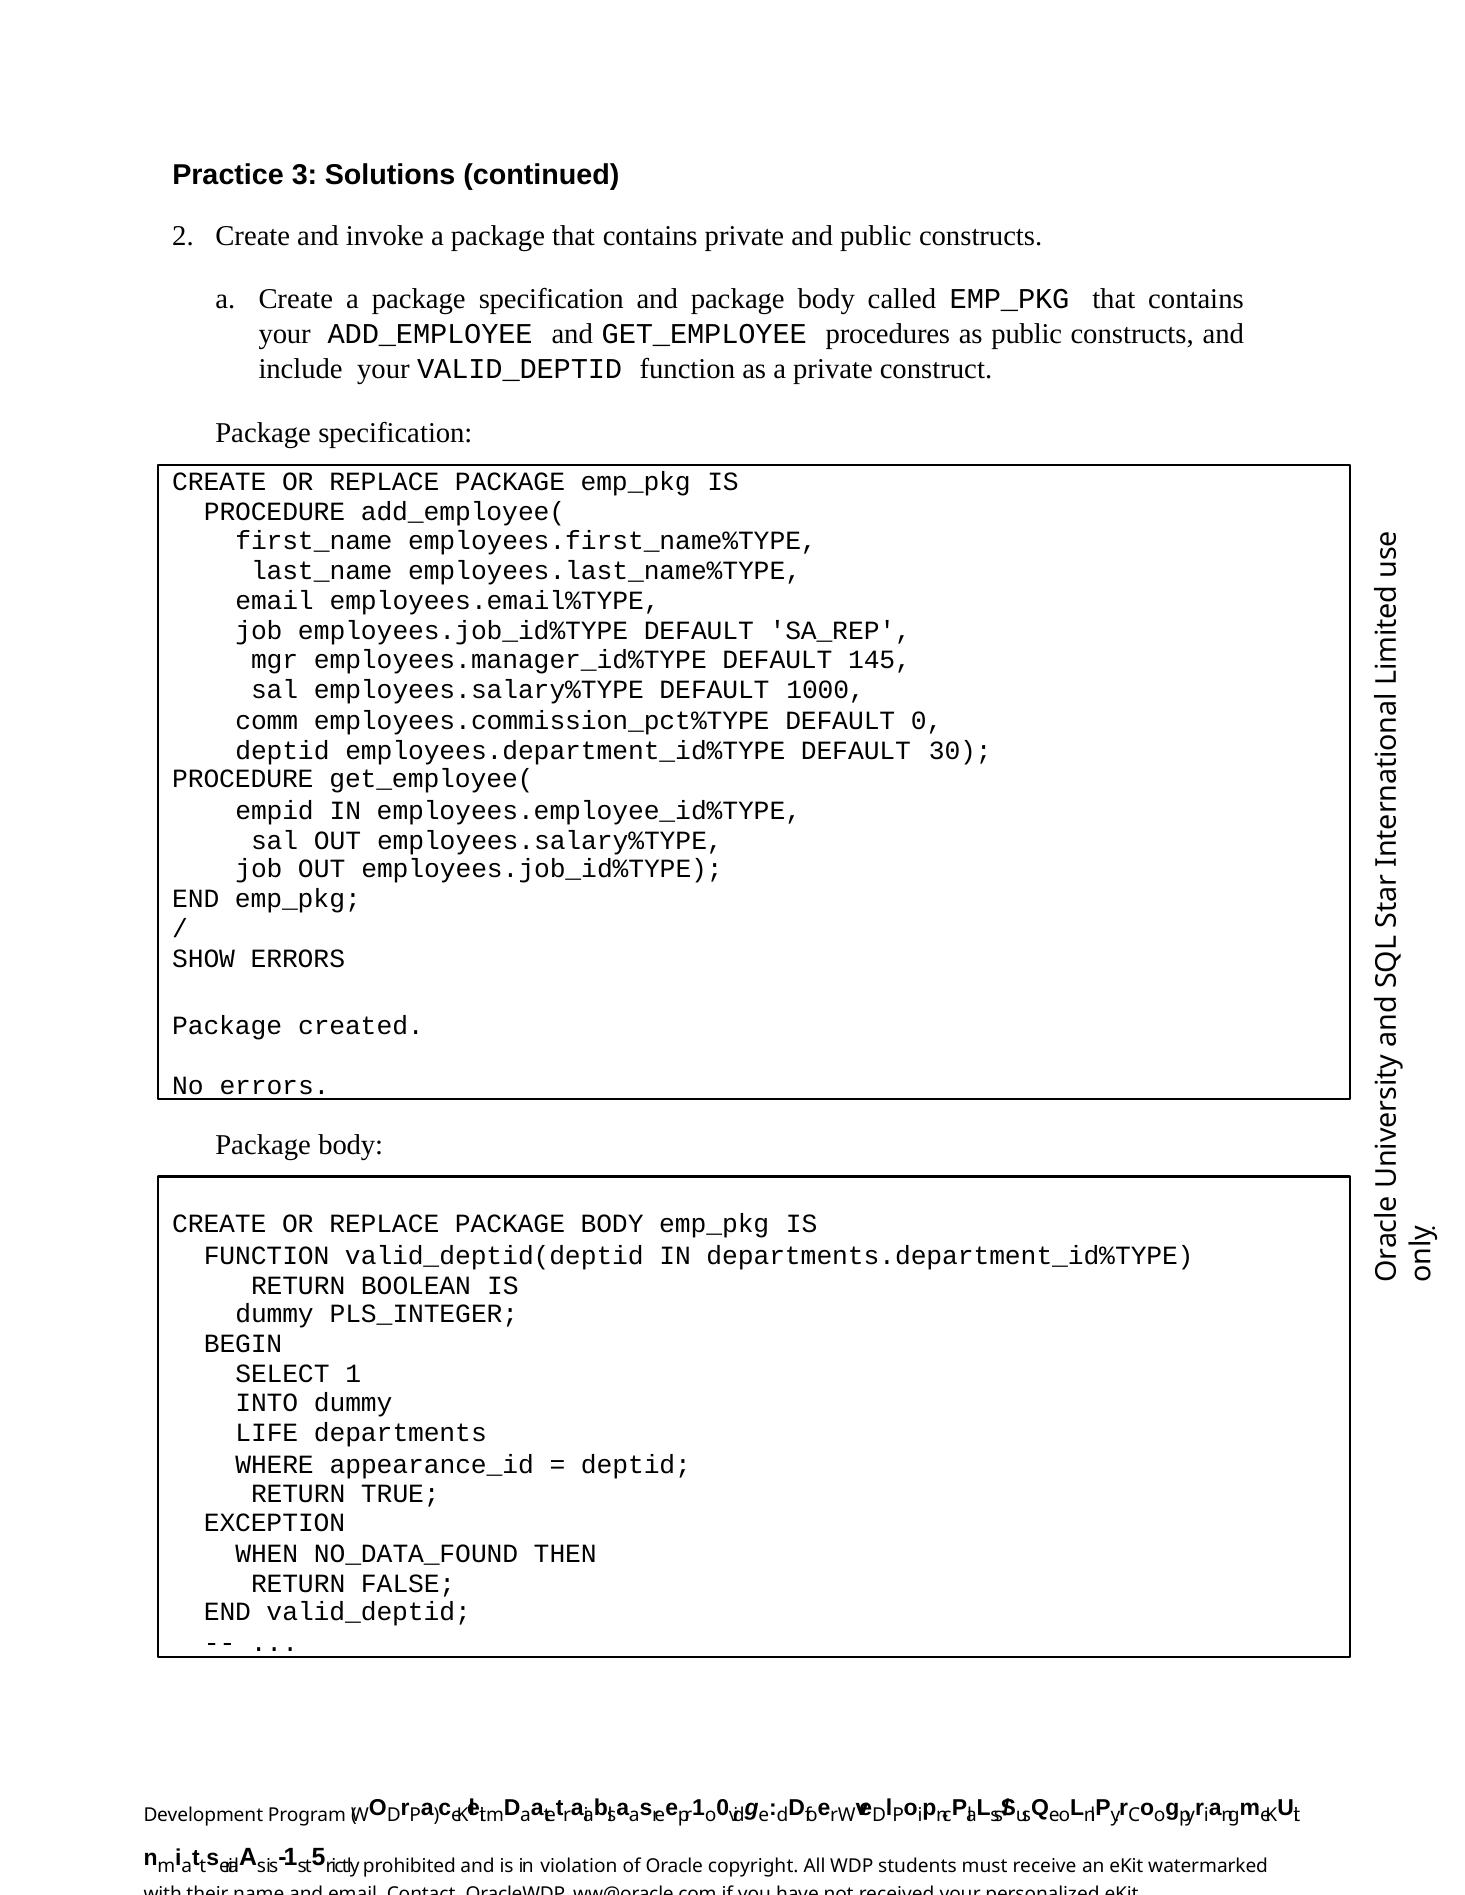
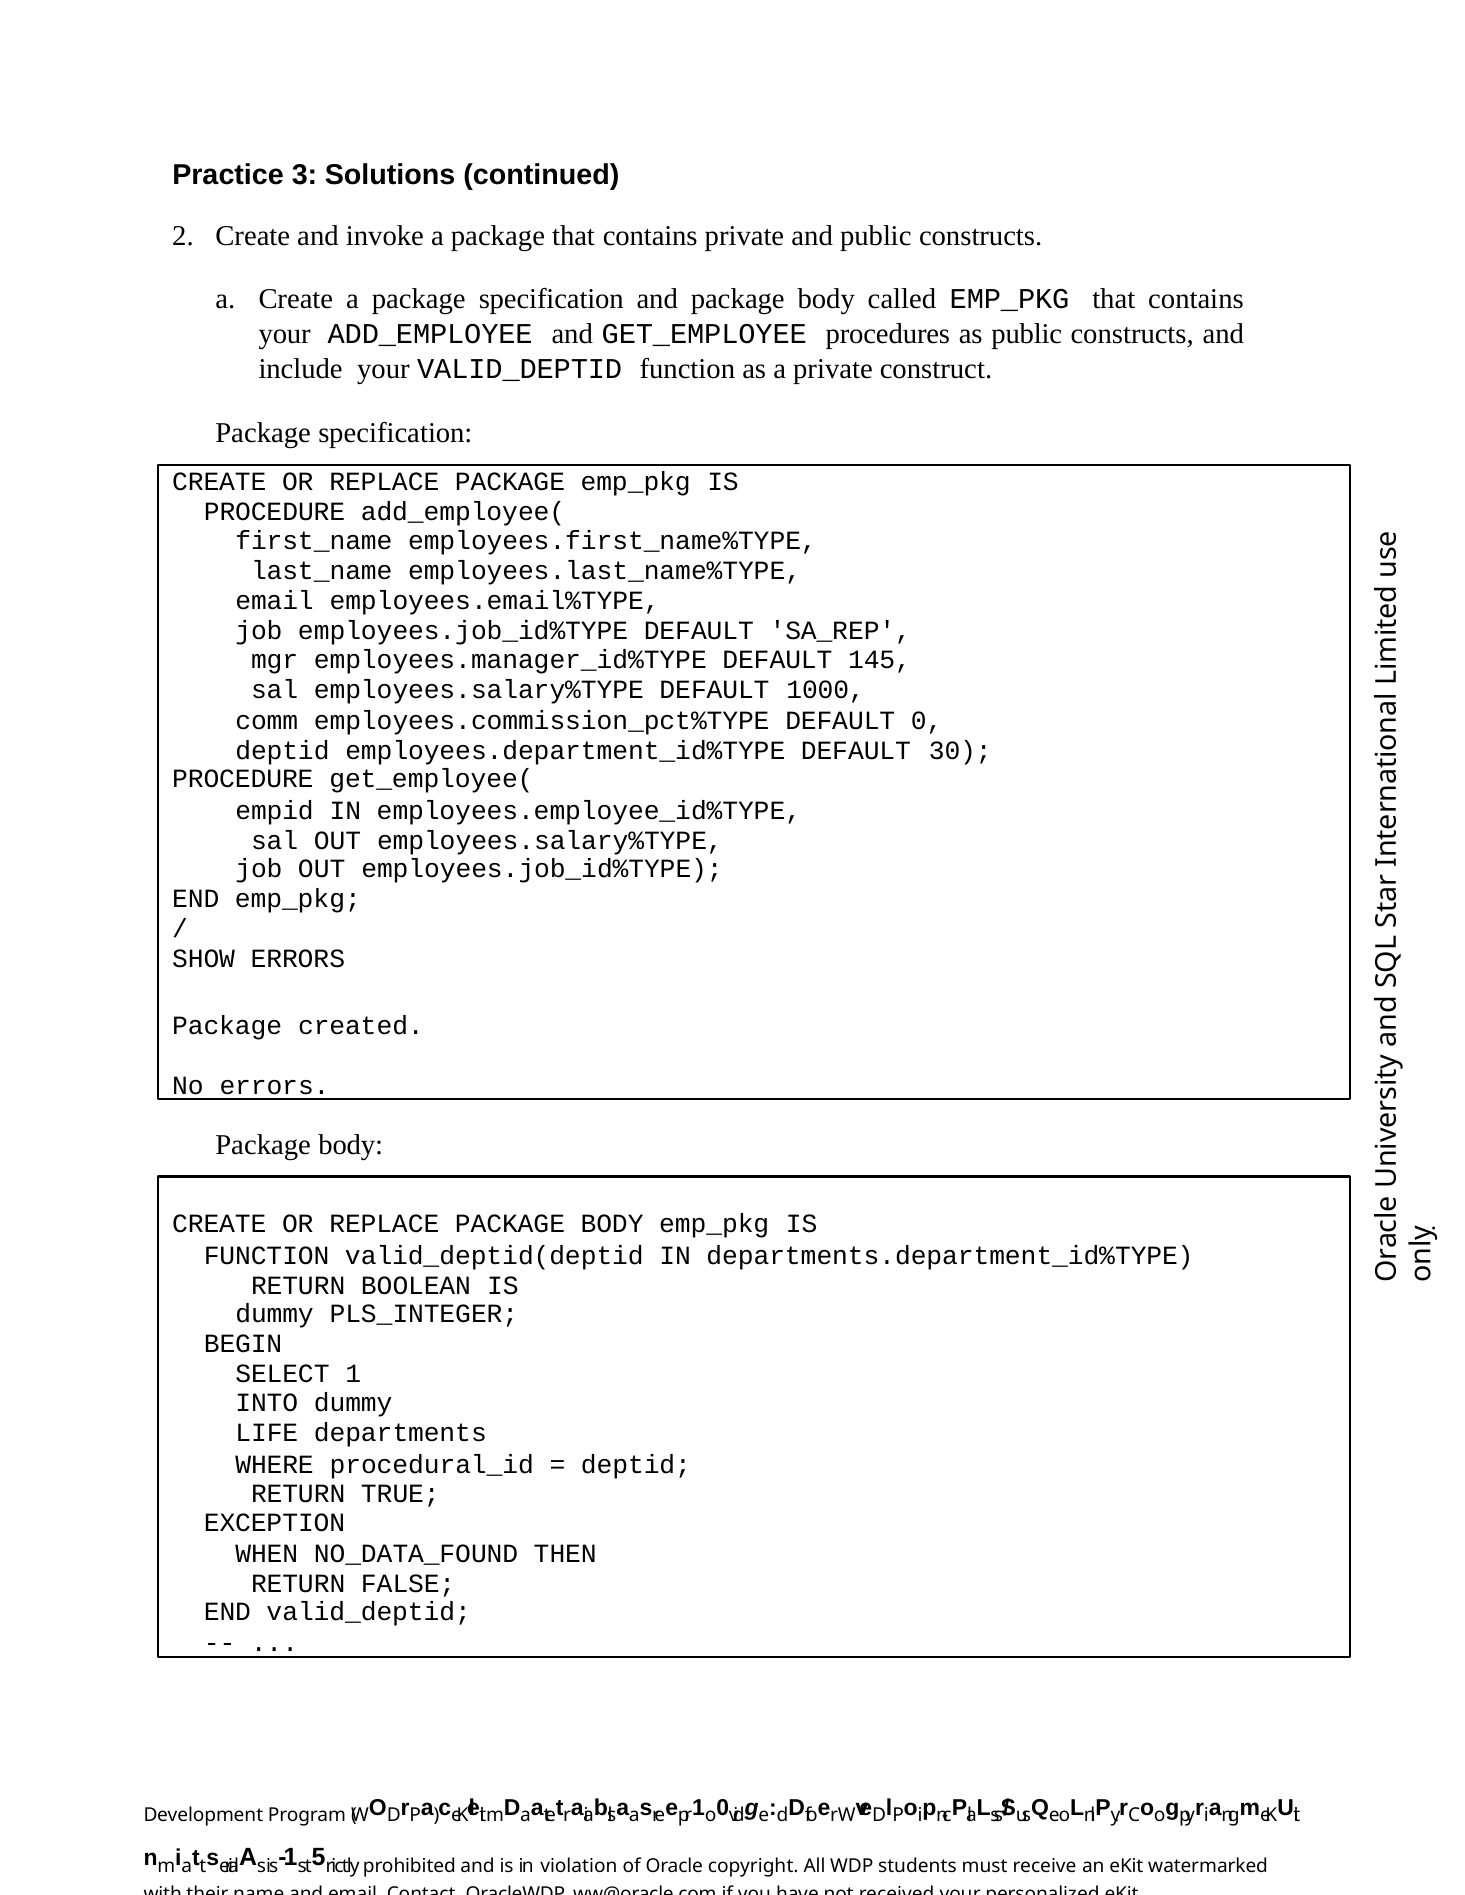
appearance_id: appearance_id -> procedural_id
